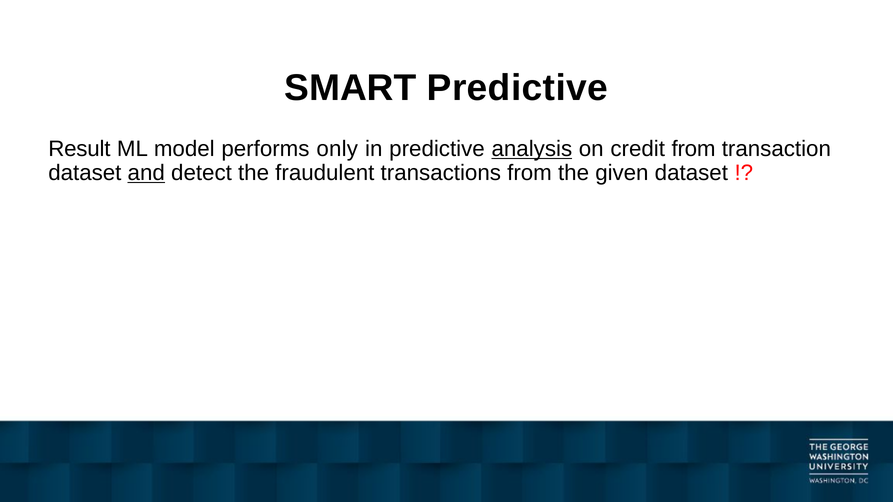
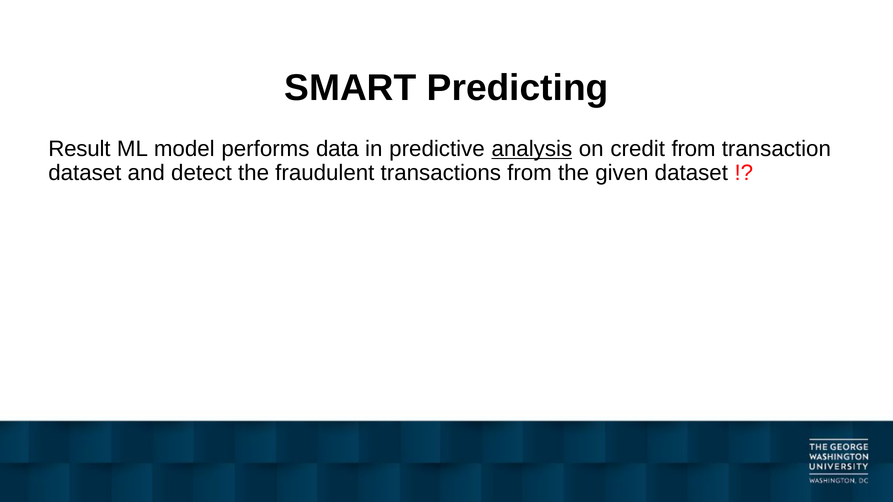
SMART Predictive: Predictive -> Predicting
only: only -> data
and underline: present -> none
